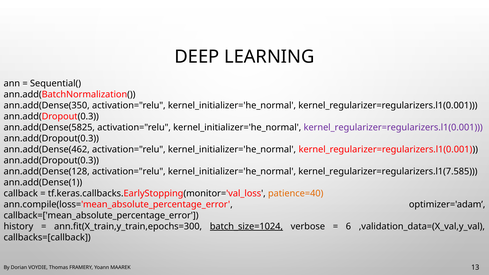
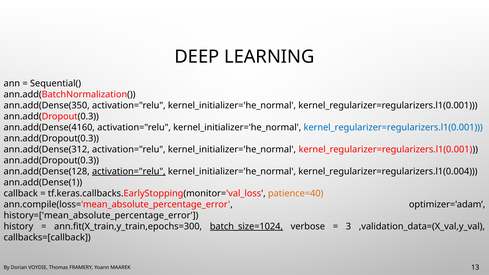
ann.add(Dense(5825: ann.add(Dense(5825 -> ann.add(Dense(4160
kernel_regularizer=regularizers.l1(0.001 at (393, 127) colour: purple -> blue
ann.add(Dense(462: ann.add(Dense(462 -> ann.add(Dense(312
activation="relu at (129, 171) underline: none -> present
kernel_regularizer=regularizers.l1(7.585: kernel_regularizer=regularizers.l1(7.585 -> kernel_regularizer=regularizers.l1(0.004
callback=['mean_absolute_percentage_error: callback=['mean_absolute_percentage_error -> history=['mean_absolute_percentage_error
6: 6 -> 3
